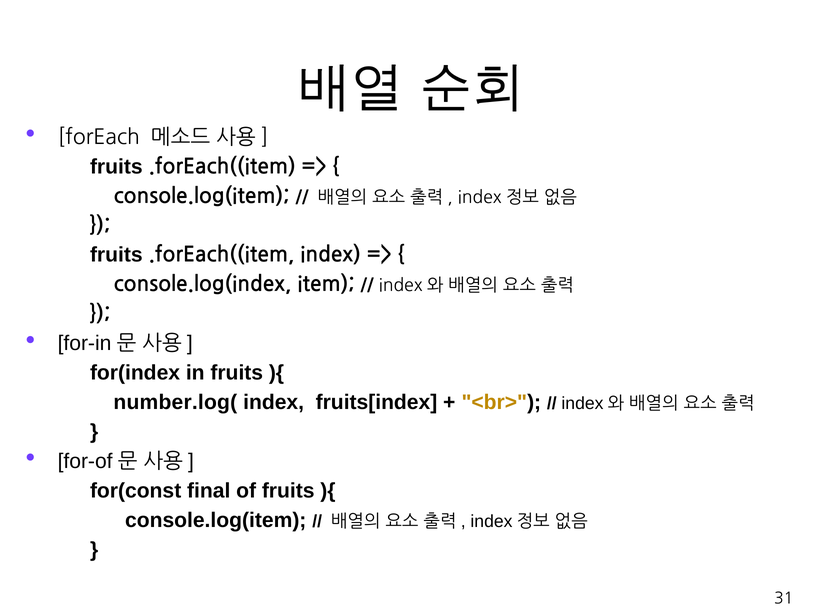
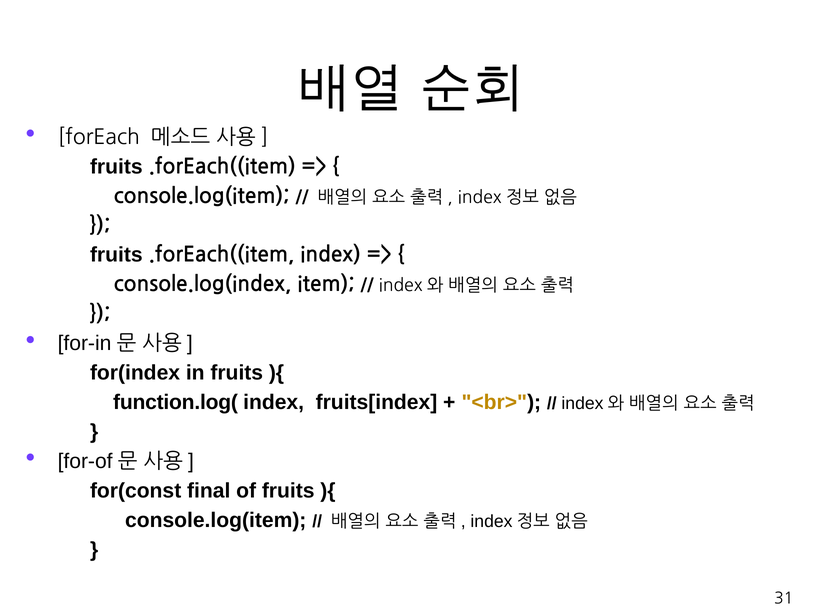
number.log(: number.log( -> function.log(
